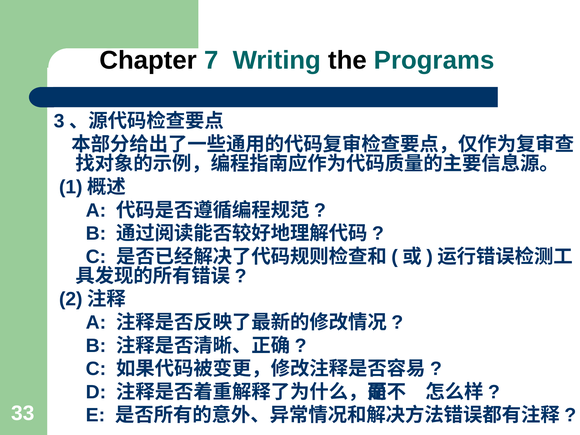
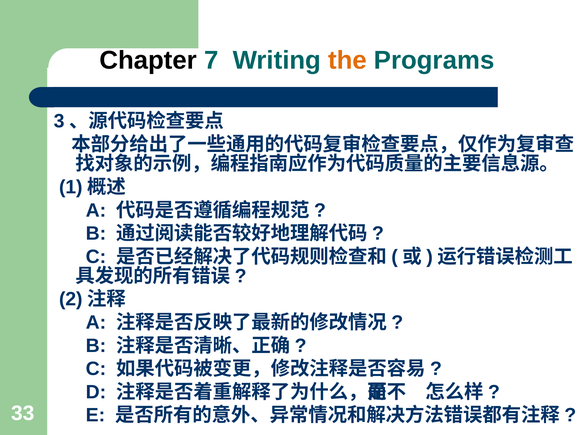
the colour: black -> orange
